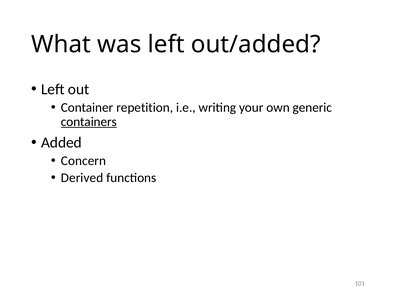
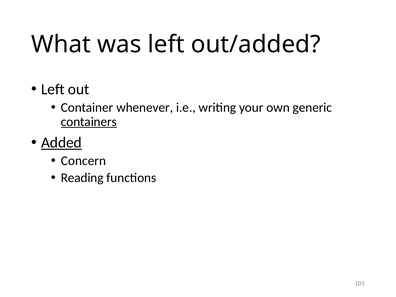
repetition: repetition -> whenever
Added underline: none -> present
Derived: Derived -> Reading
